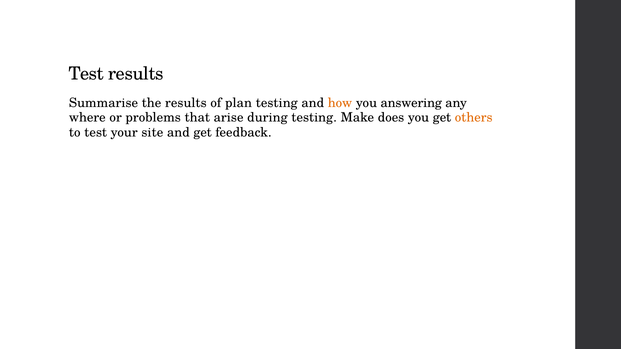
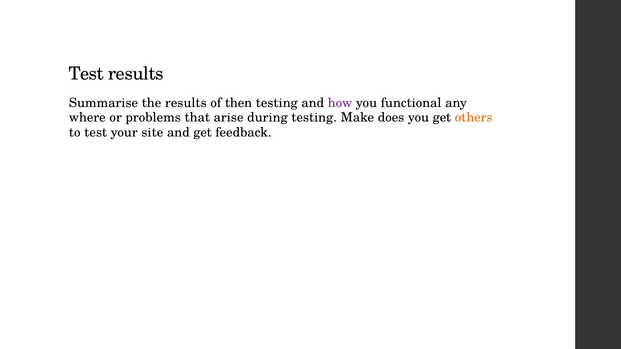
plan: plan -> then
how colour: orange -> purple
answering: answering -> functional
